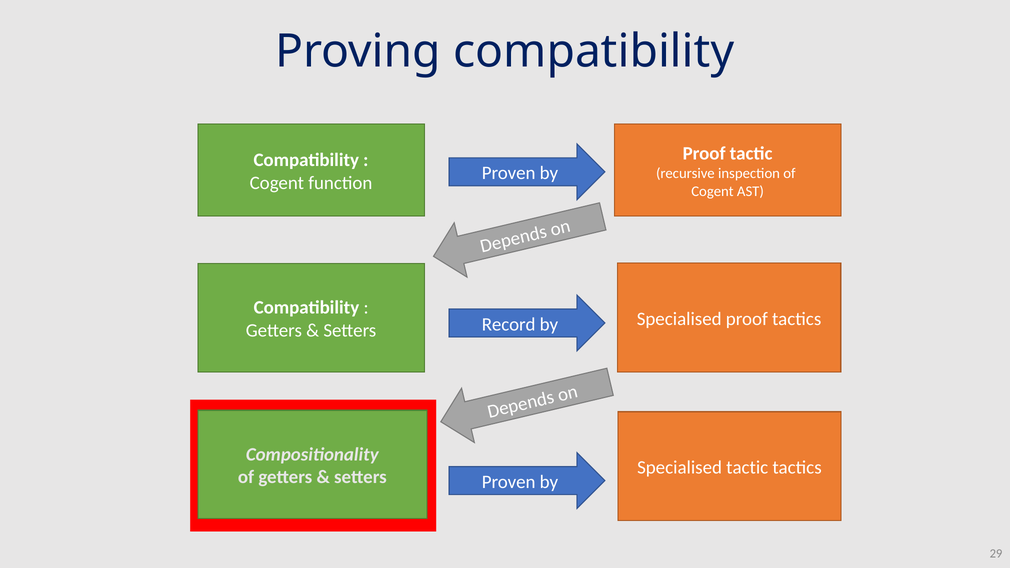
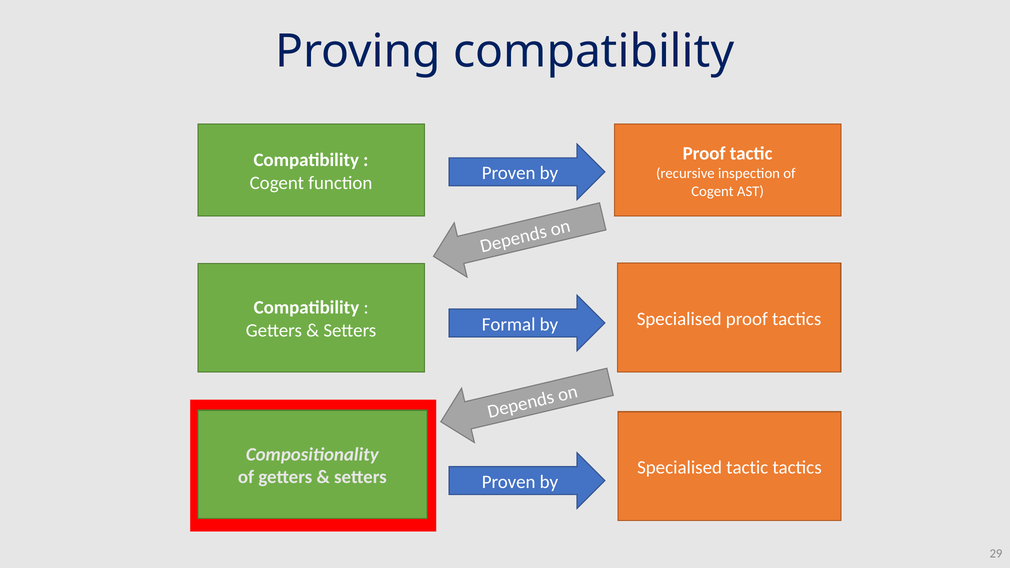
Record: Record -> Formal
